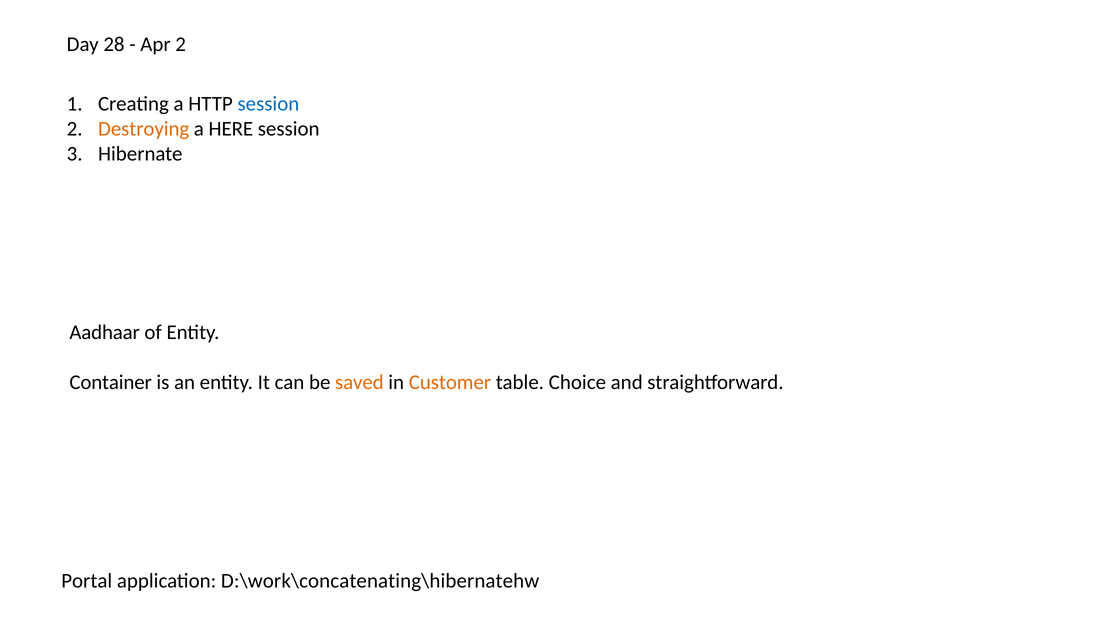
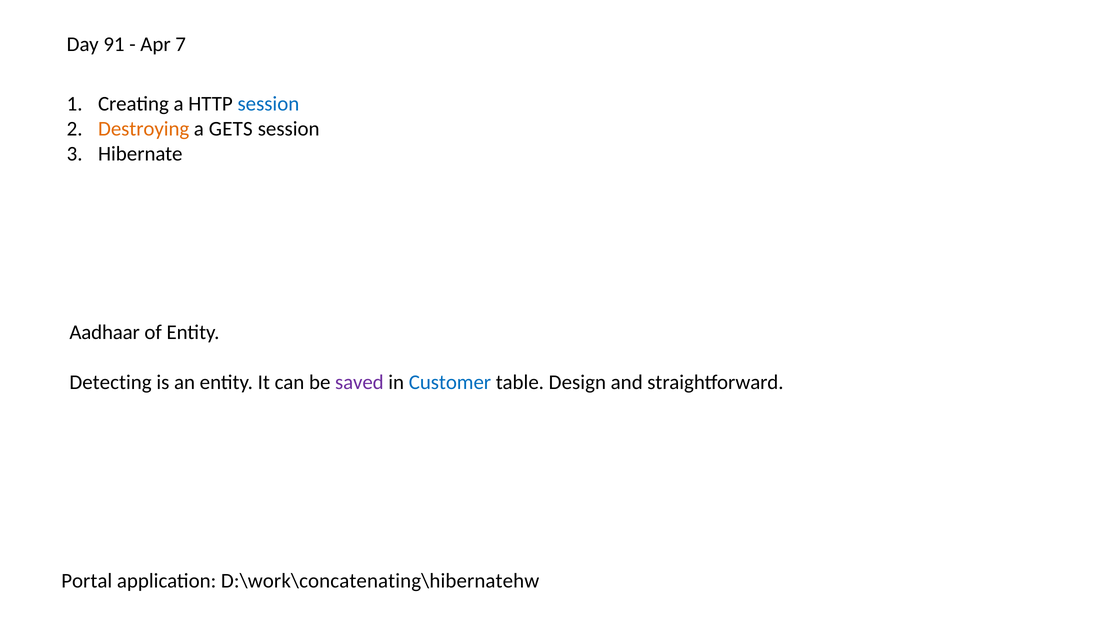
28: 28 -> 91
Apr 2: 2 -> 7
HERE: HERE -> GETS
Container: Container -> Detecting
saved colour: orange -> purple
Customer colour: orange -> blue
Choice: Choice -> Design
